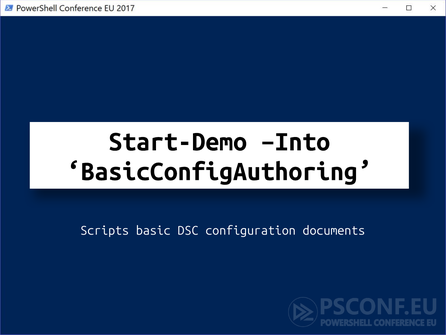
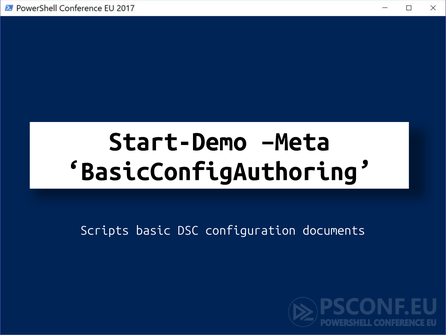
Into: Into -> Meta
